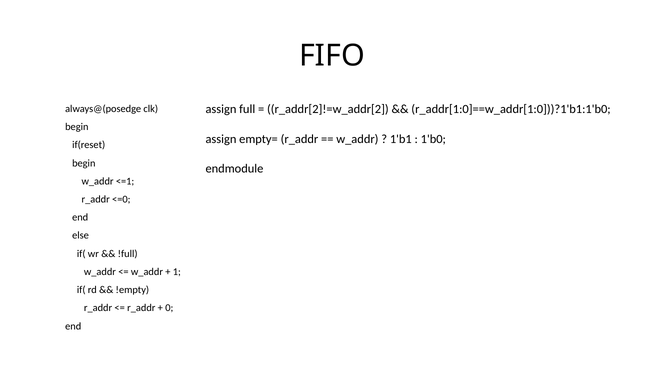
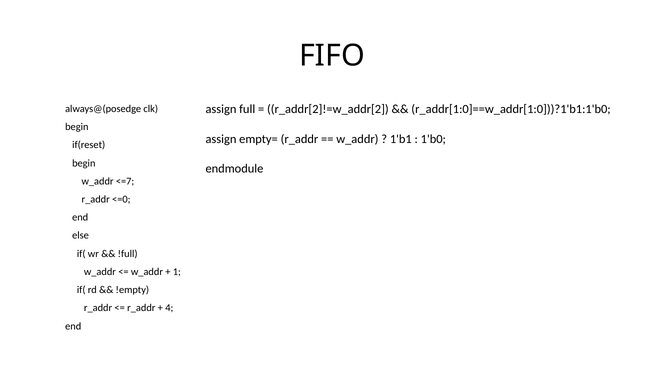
<=1: <=1 -> <=7
0: 0 -> 4
